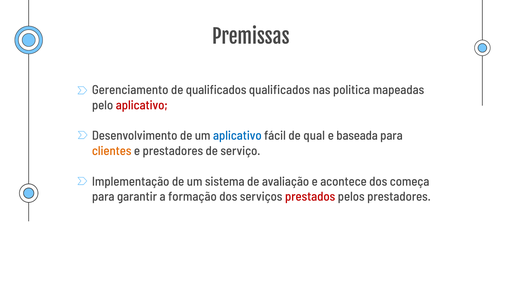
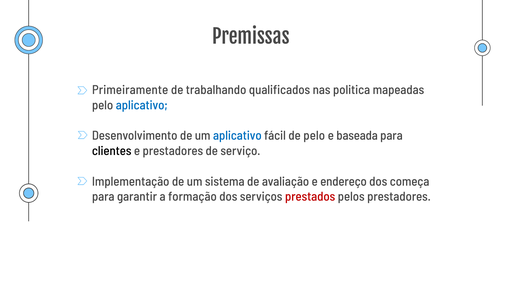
Gerenciamento: Gerenciamento -> Primeiramente
de qualificados: qualificados -> trabalhando
aplicativo at (142, 105) colour: red -> blue
de qual: qual -> pelo
clientes colour: orange -> black
acontece: acontece -> endereço
